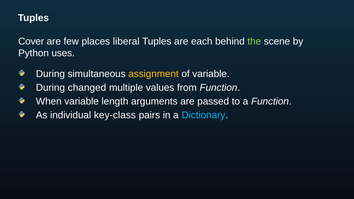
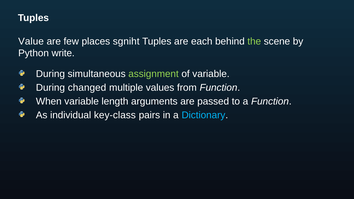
Cover: Cover -> Value
liberal: liberal -> sgniht
uses: uses -> write
assignment colour: yellow -> light green
